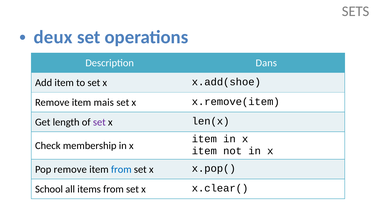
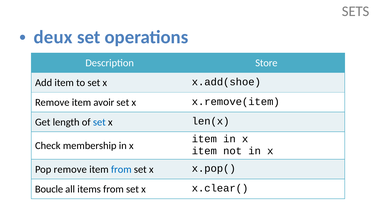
Dans: Dans -> Store
mais: mais -> avoir
set at (99, 122) colour: purple -> blue
School: School -> Boucle
